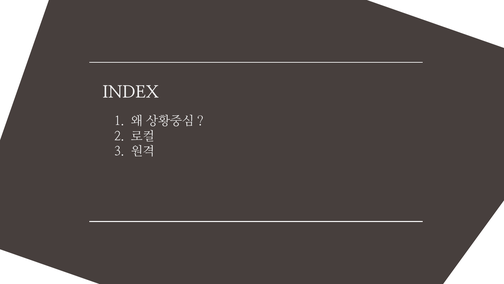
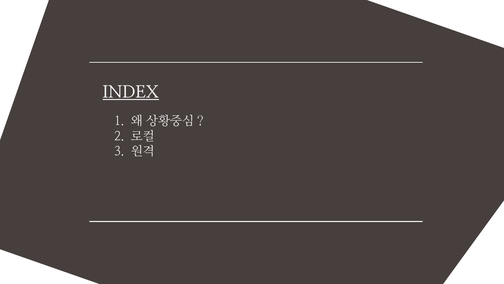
INDEX underline: none -> present
